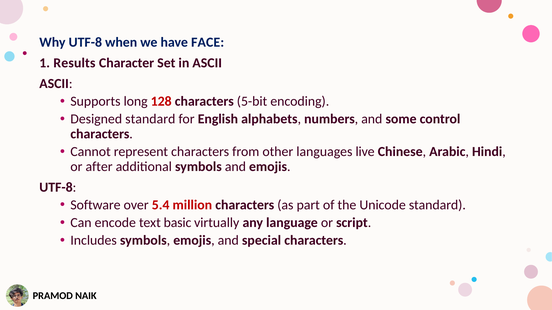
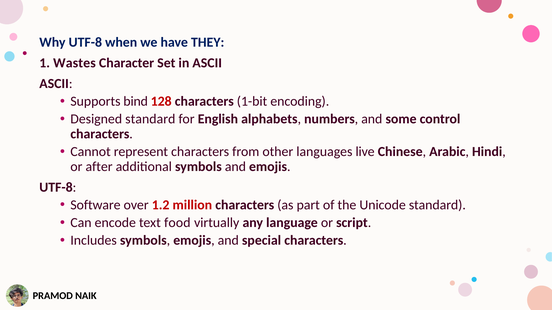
FACE: FACE -> THEY
Results: Results -> Wastes
long: long -> bind
5-bit: 5-bit -> 1-bit
5.4: 5.4 -> 1.2
basic: basic -> food
